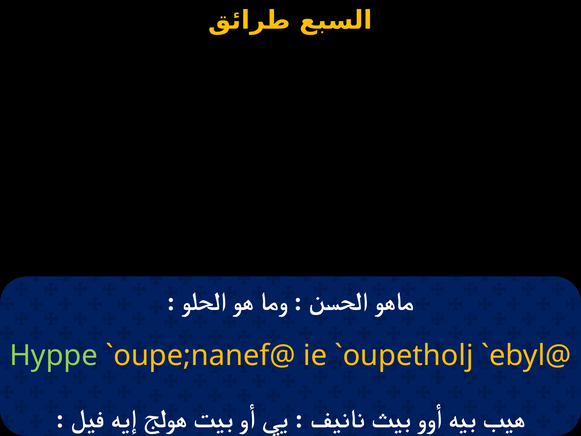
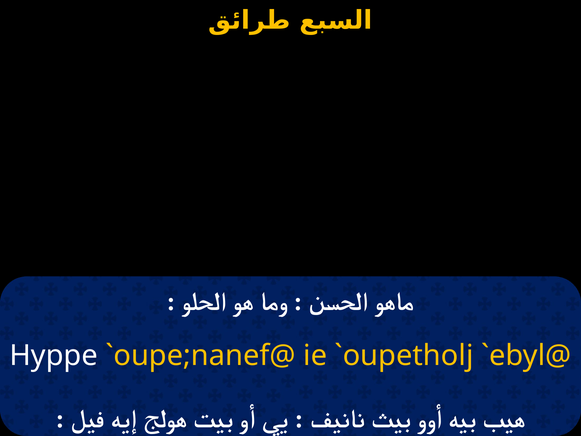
Hyppe colour: light green -> white
